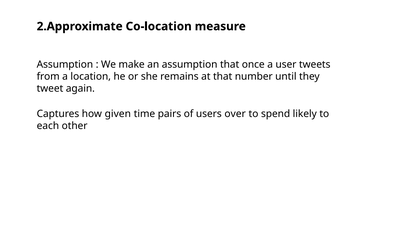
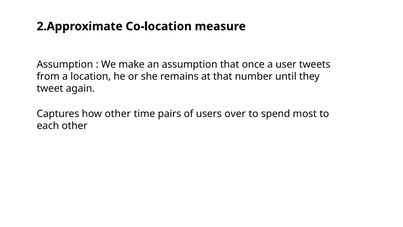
how given: given -> other
likely: likely -> most
